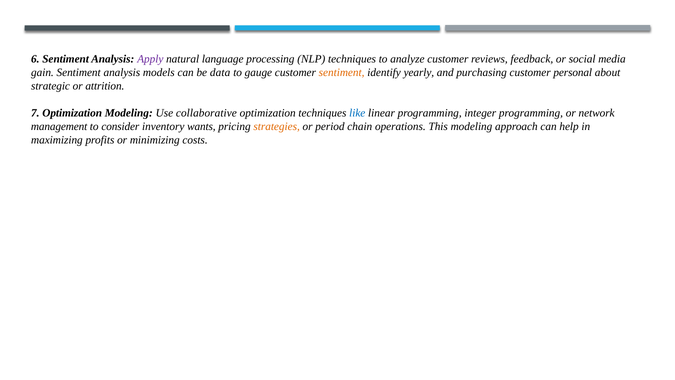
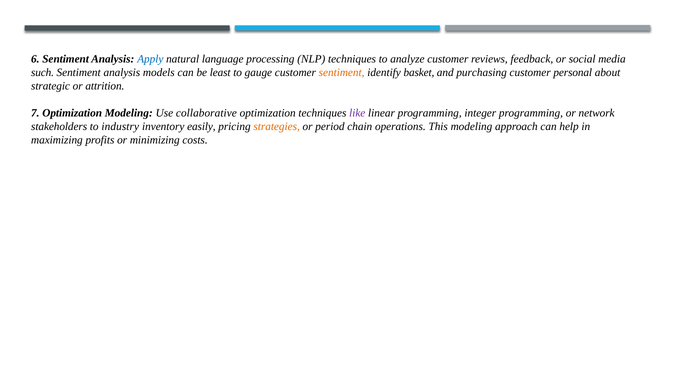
Apply colour: purple -> blue
gain: gain -> such
data: data -> least
yearly: yearly -> basket
like colour: blue -> purple
management: management -> stakeholders
consider: consider -> industry
wants: wants -> easily
